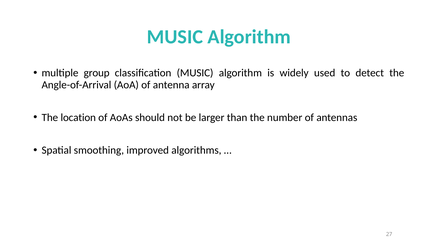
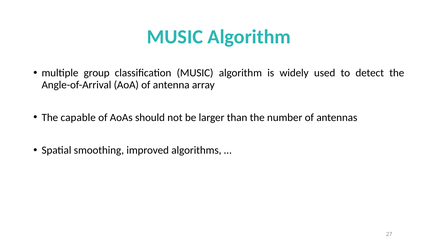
location: location -> capable
